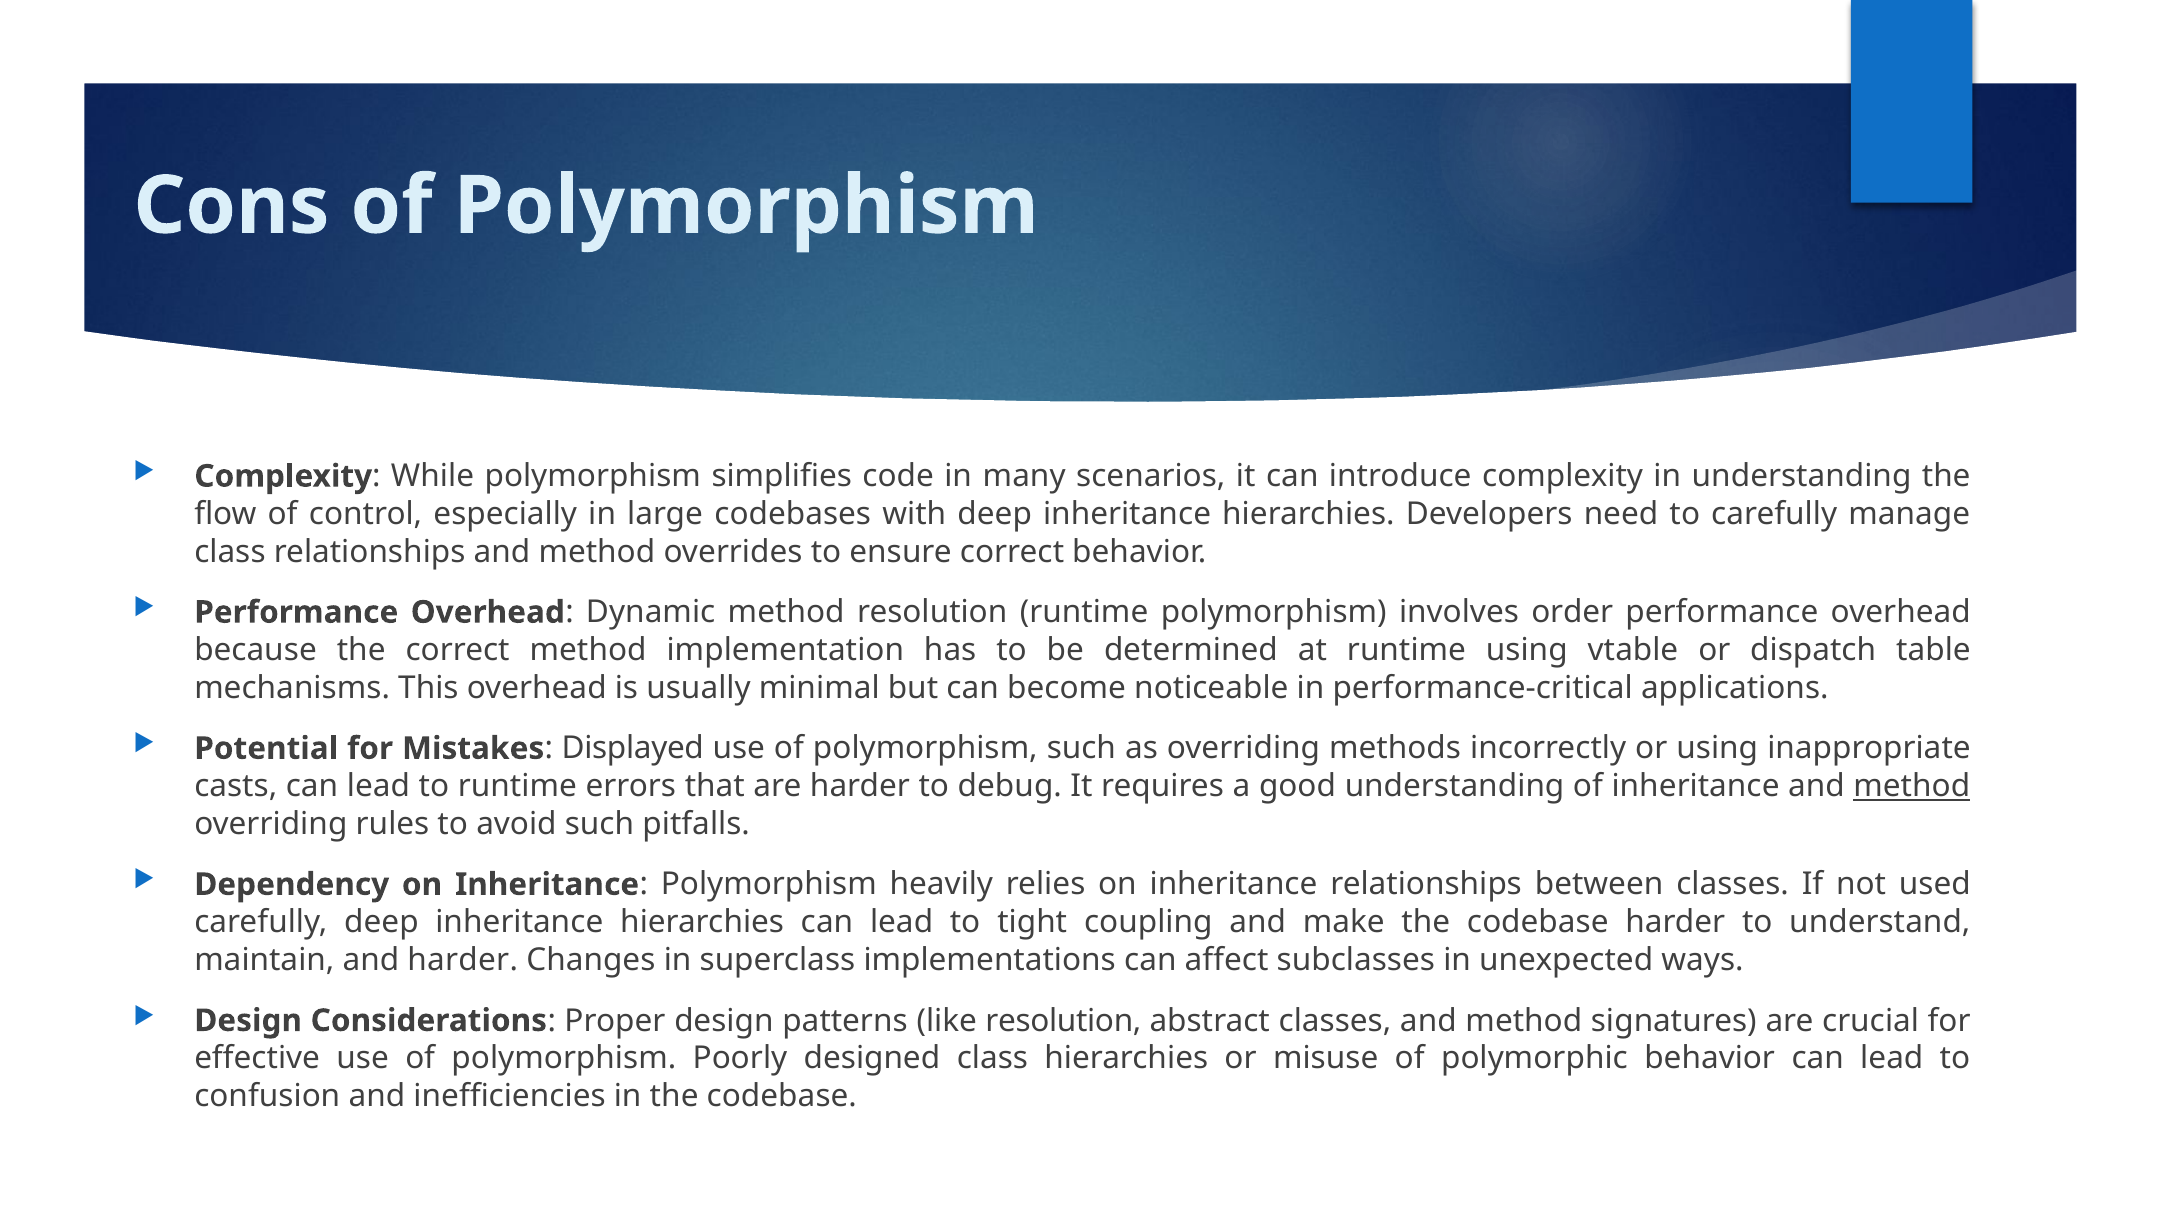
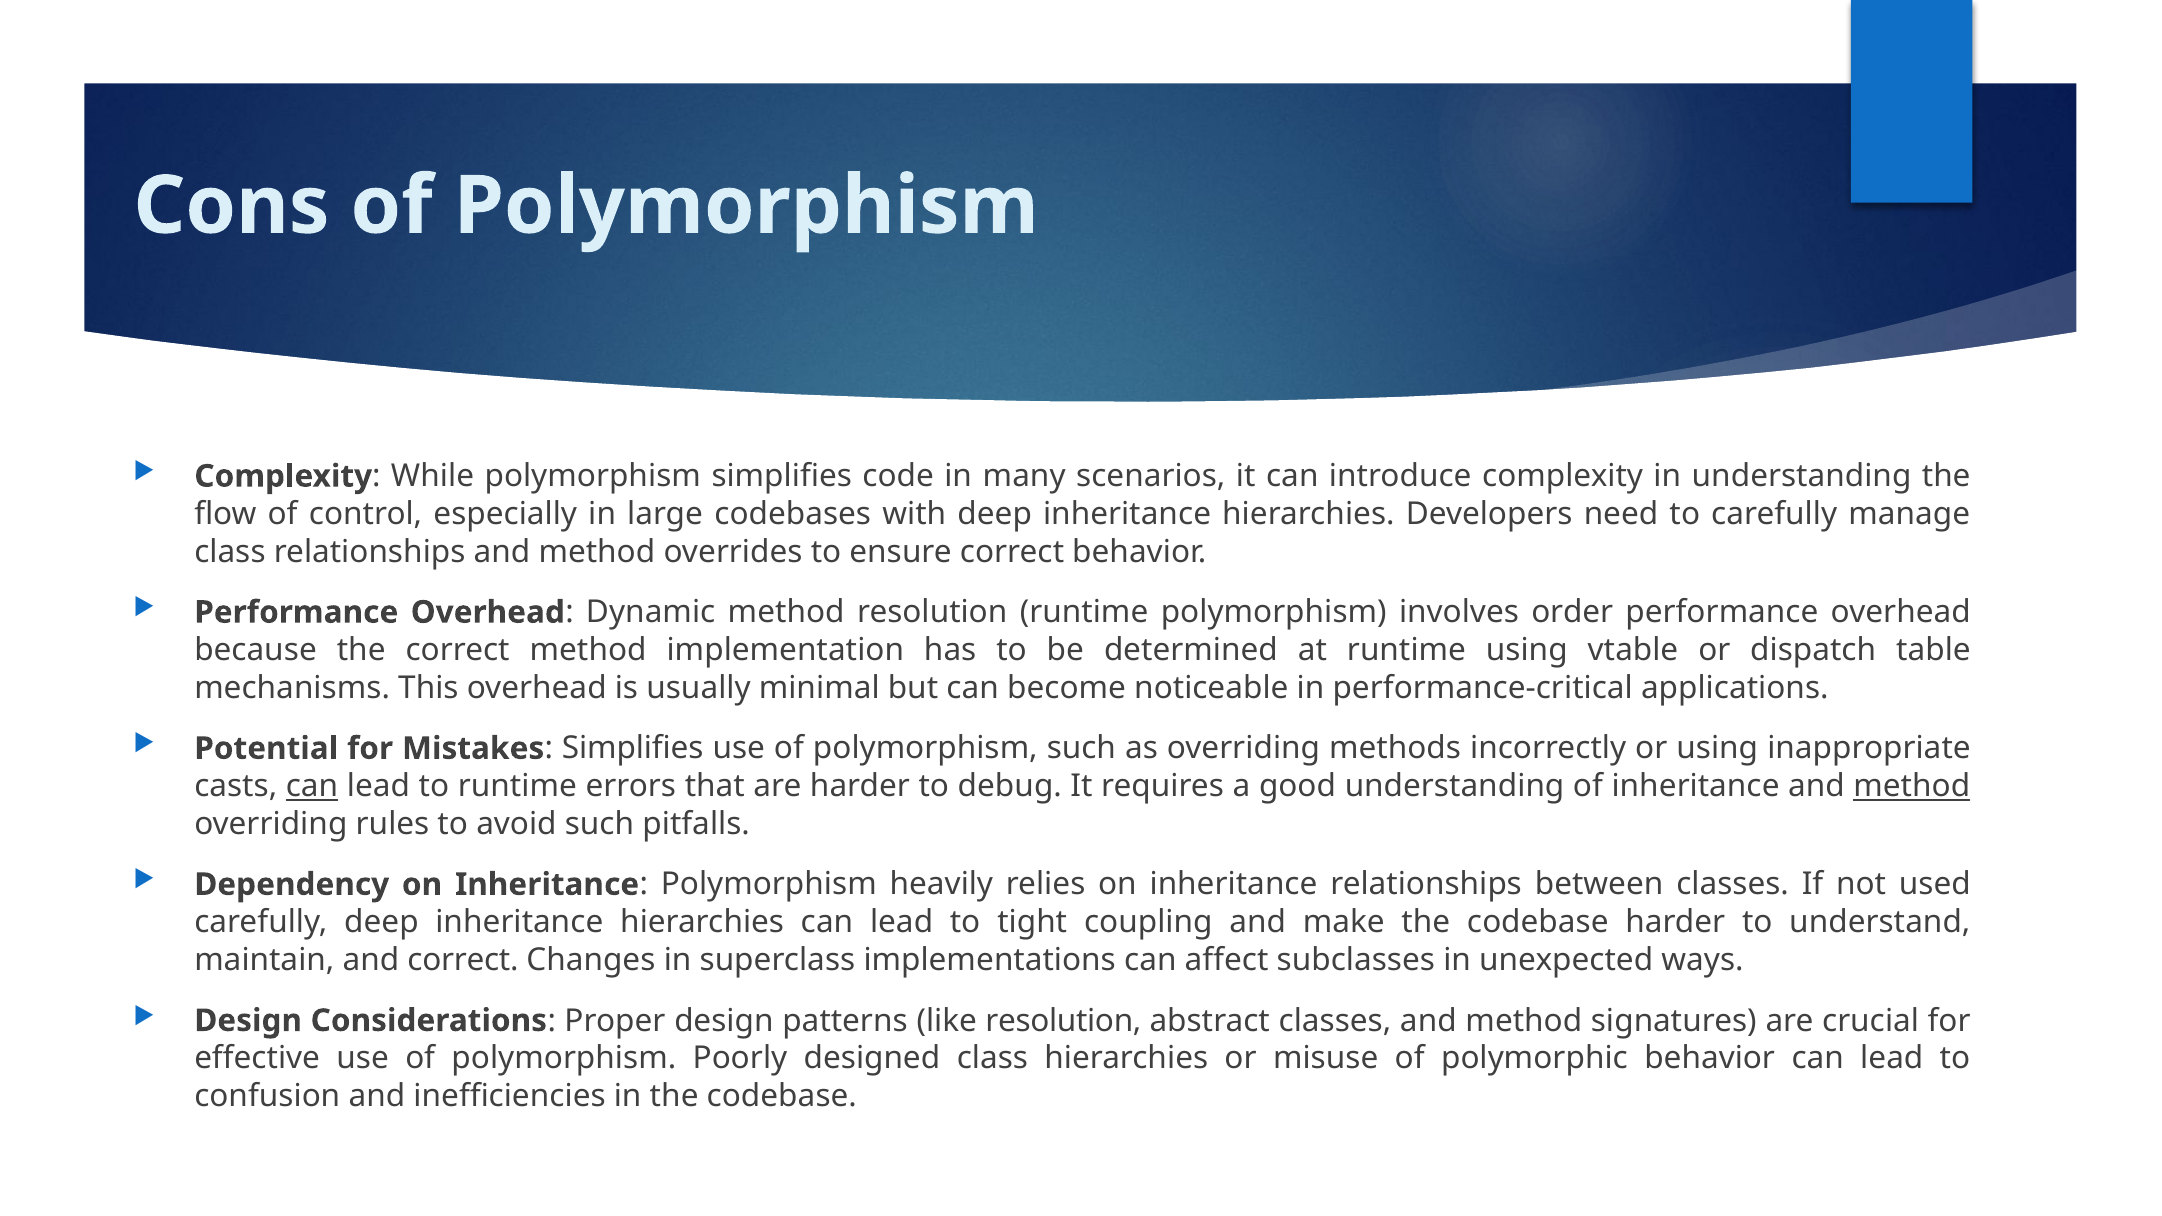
Mistakes Displayed: Displayed -> Simplifies
can at (312, 786) underline: none -> present
and harder: harder -> correct
